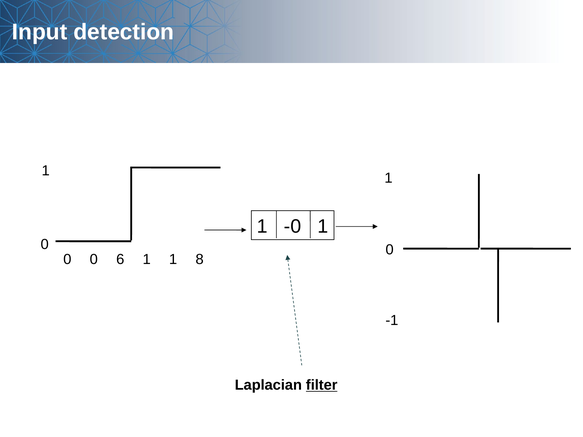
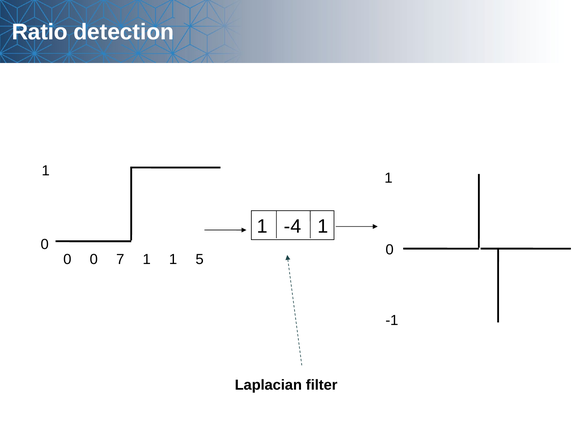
Input: Input -> Ratio
-0: -0 -> -4
6: 6 -> 7
8: 8 -> 5
filter underline: present -> none
